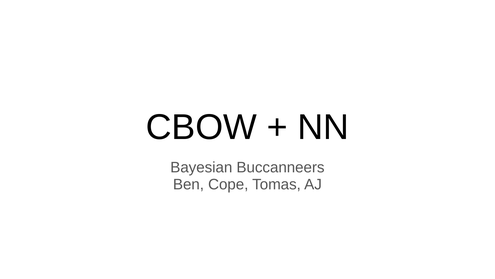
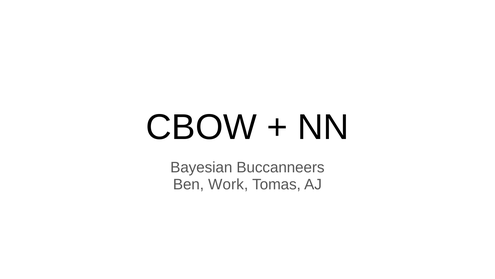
Cope: Cope -> Work
